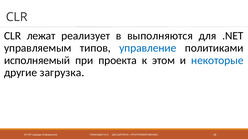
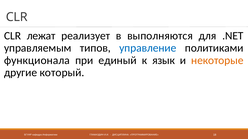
исполняемый: исполняемый -> функционала
проекта: проекта -> единый
этом: этом -> язык
некоторые colour: blue -> orange
загрузка: загрузка -> который
